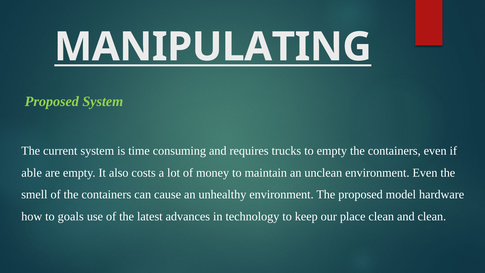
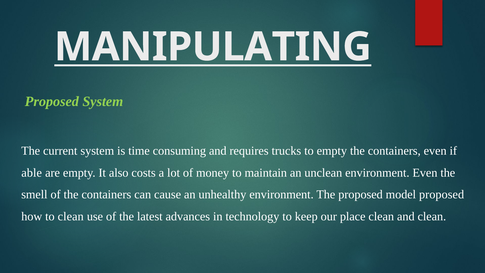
model hardware: hardware -> proposed
to goals: goals -> clean
